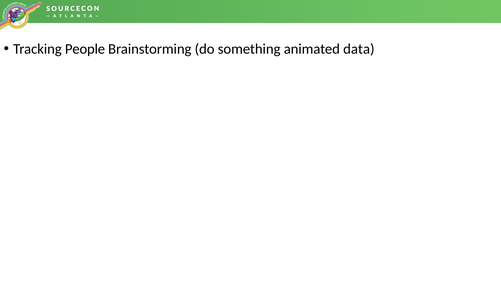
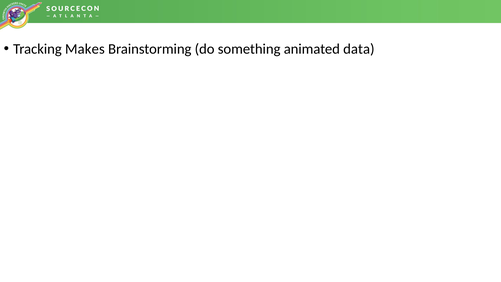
People: People -> Makes
